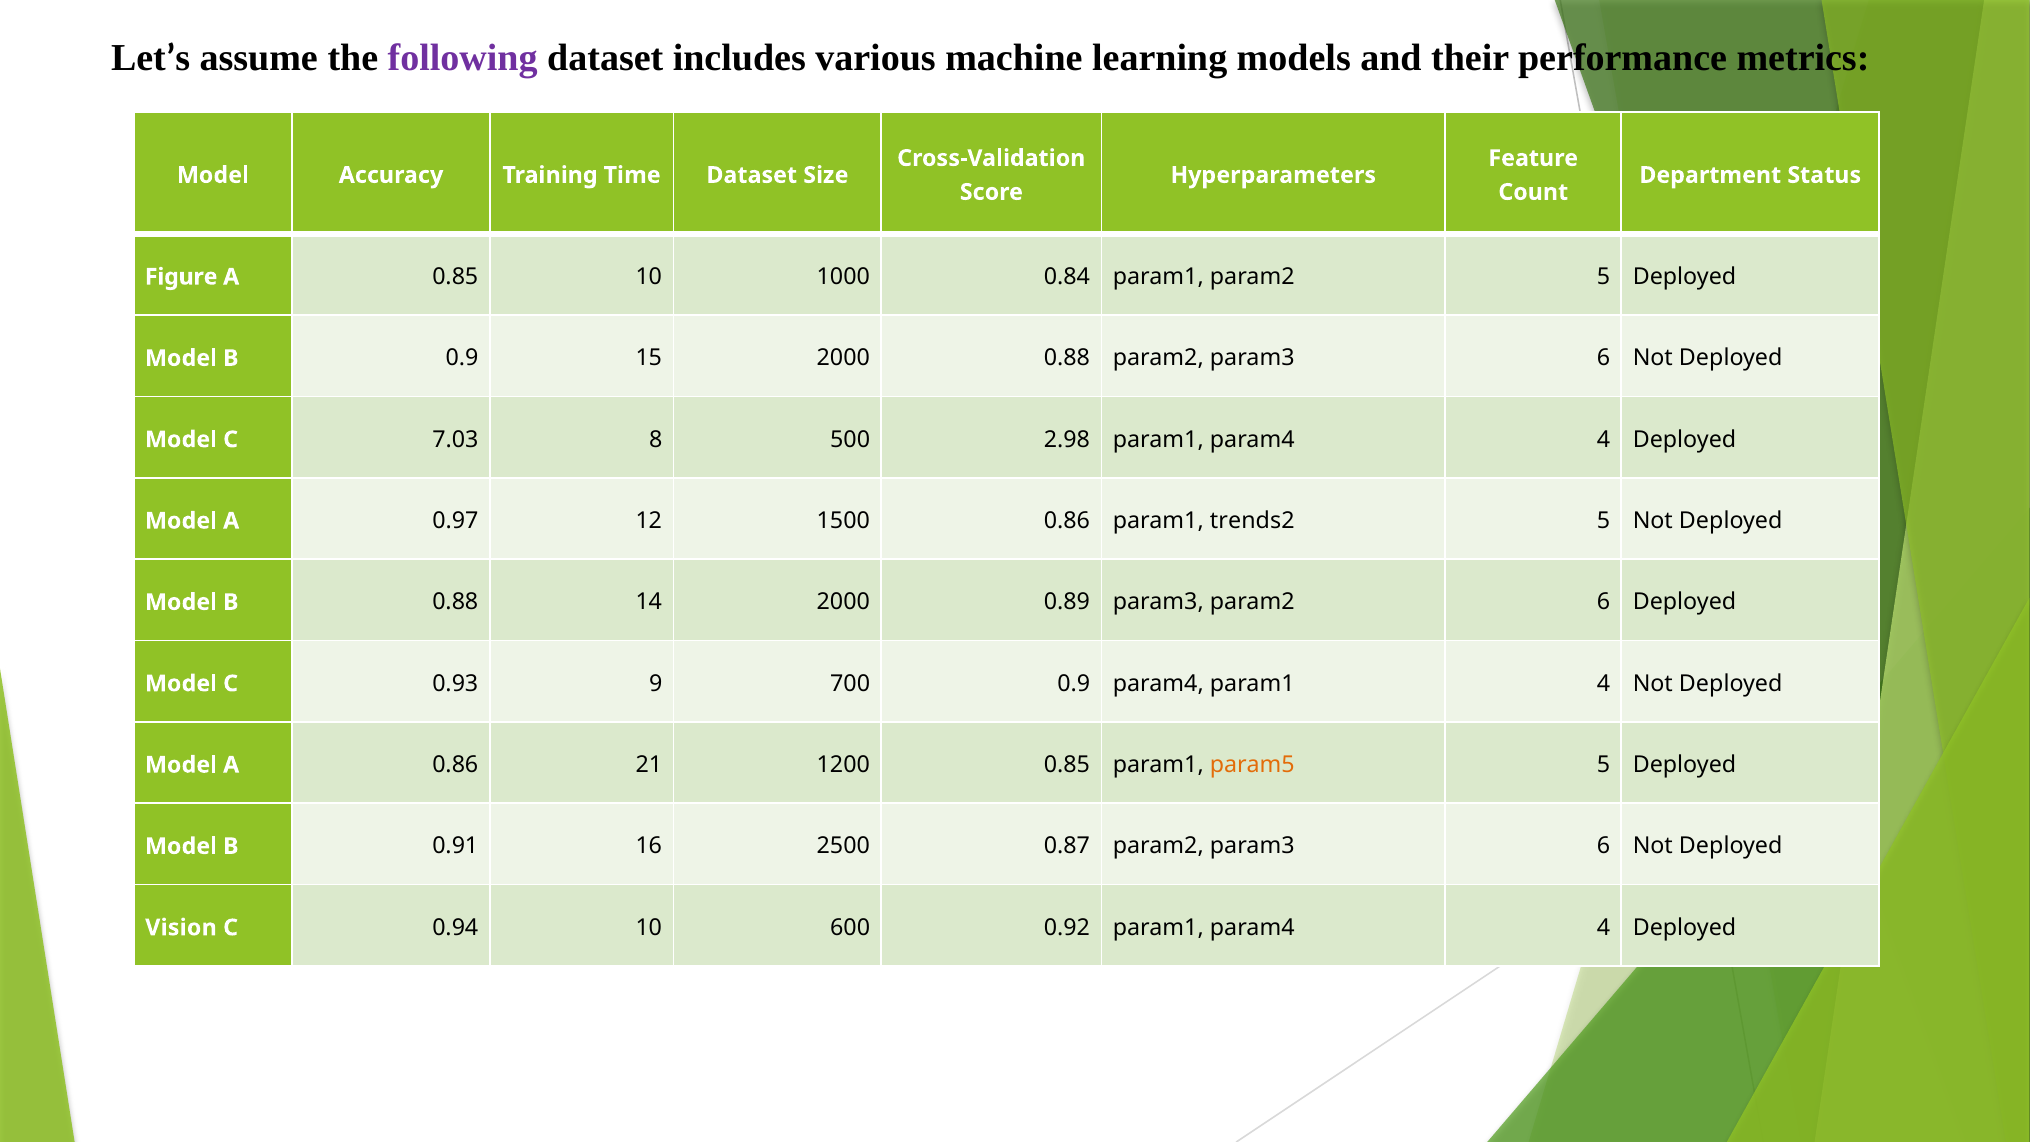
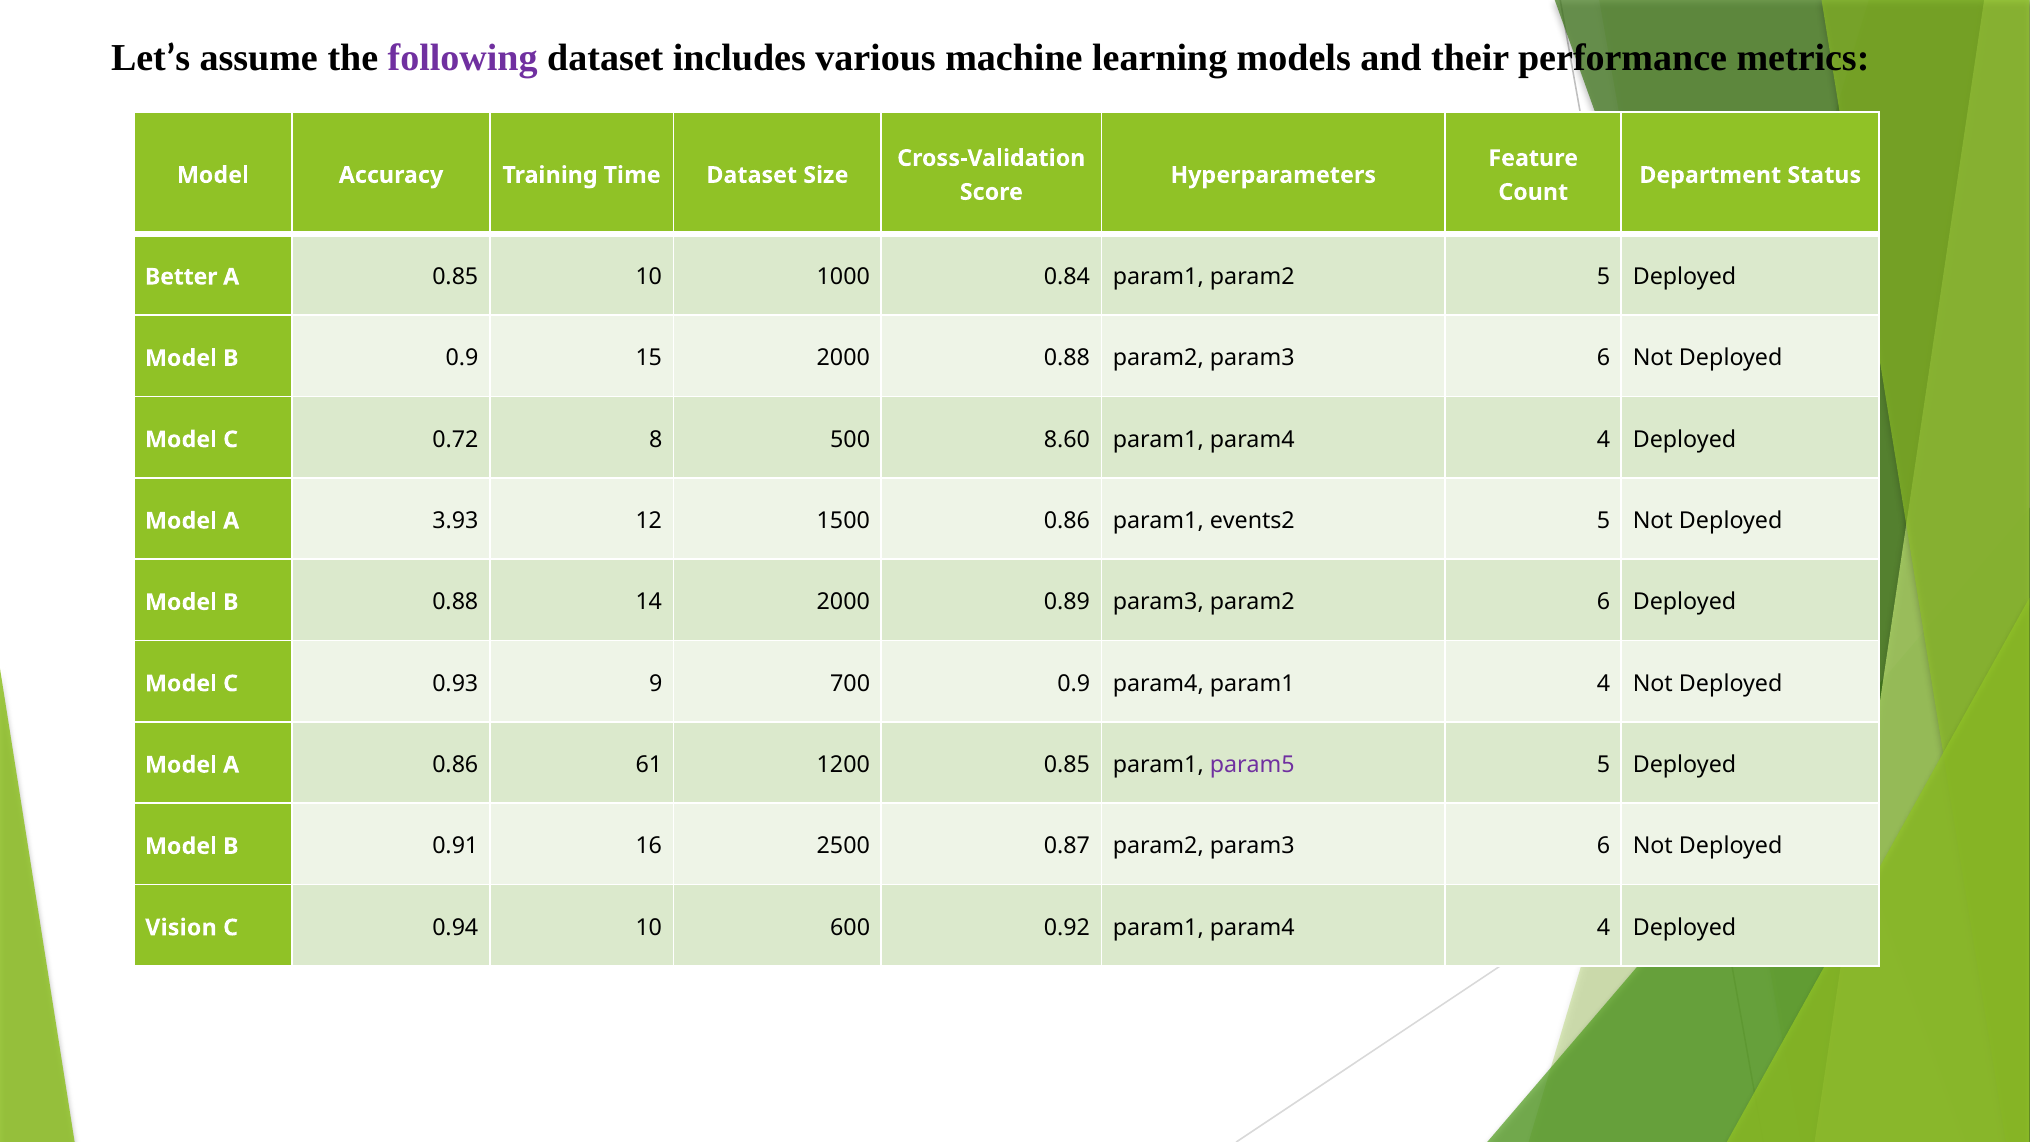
Figure: Figure -> Better
7.03: 7.03 -> 0.72
2.98: 2.98 -> 8.60
0.97: 0.97 -> 3.93
trends2: trends2 -> events2
21: 21 -> 61
param5 colour: orange -> purple
